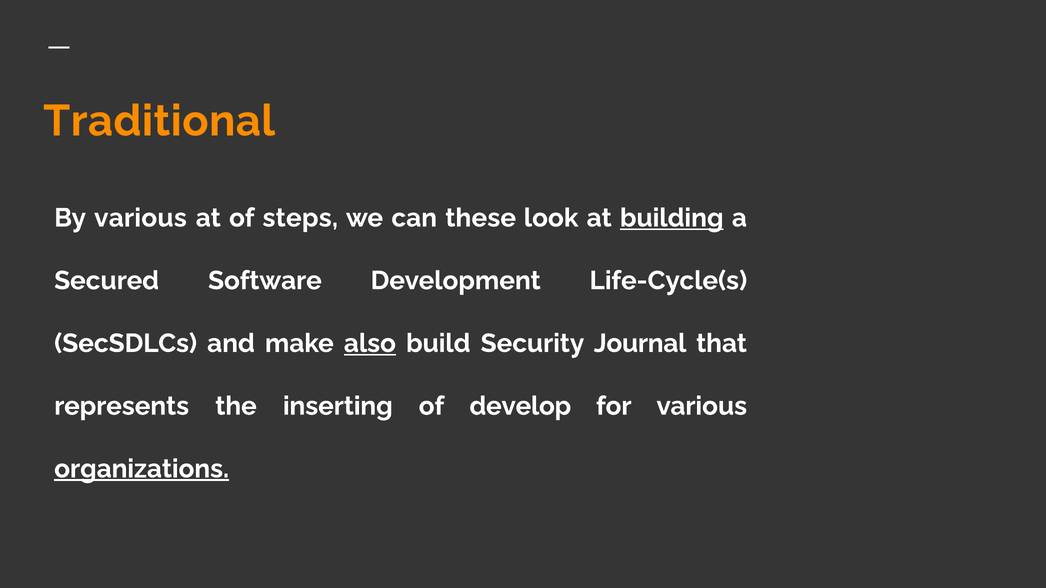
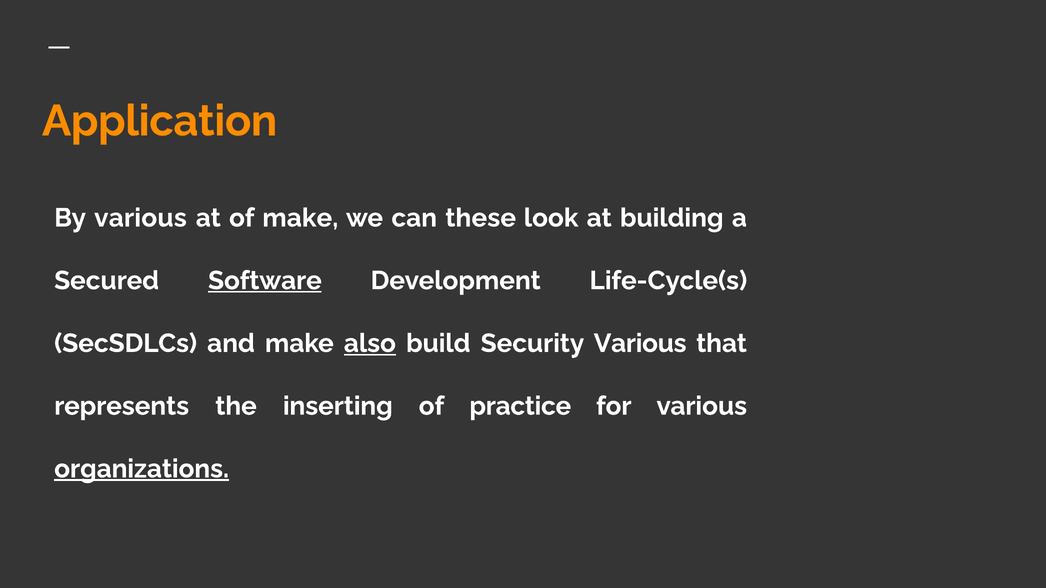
Traditional: Traditional -> Application
of steps: steps -> make
building underline: present -> none
Software underline: none -> present
Security Journal: Journal -> Various
develop: develop -> practice
